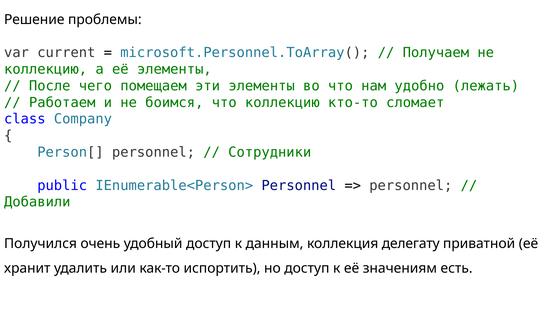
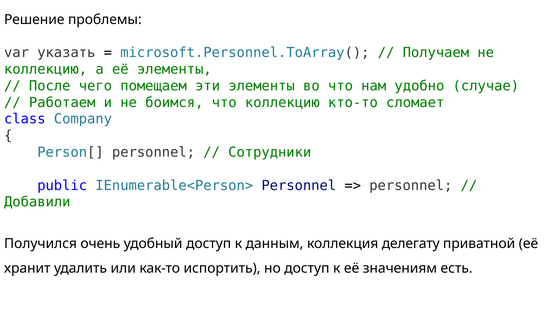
current: current -> указать
лежать: лежать -> случае
